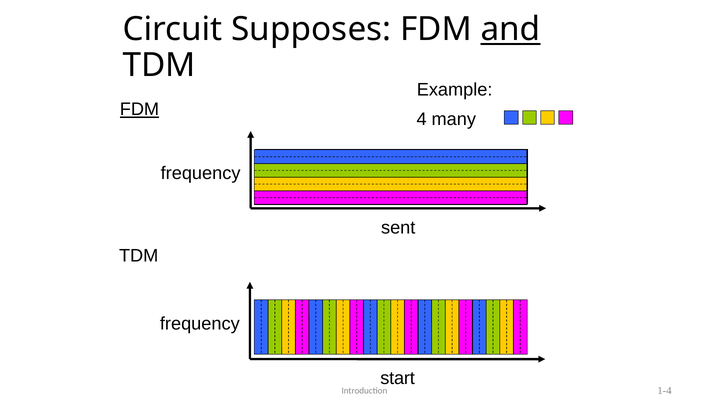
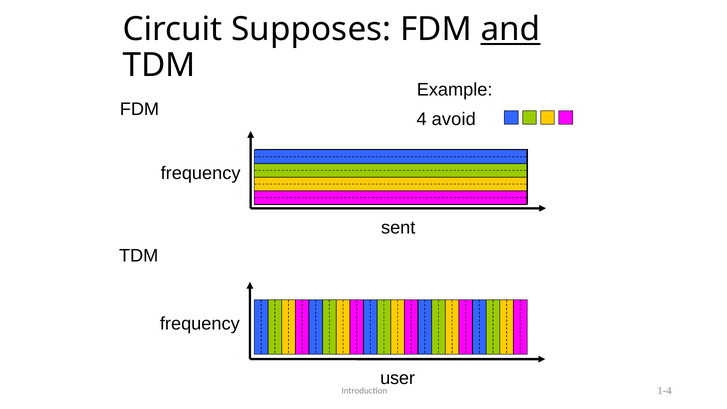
FDM at (139, 109) underline: present -> none
many: many -> avoid
start: start -> user
